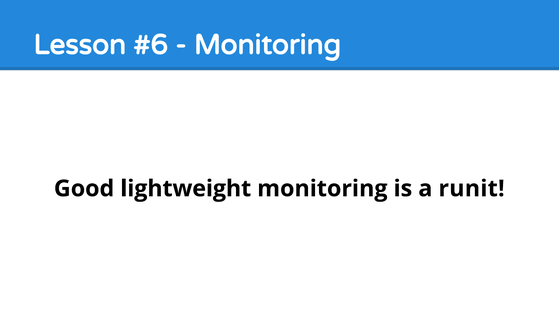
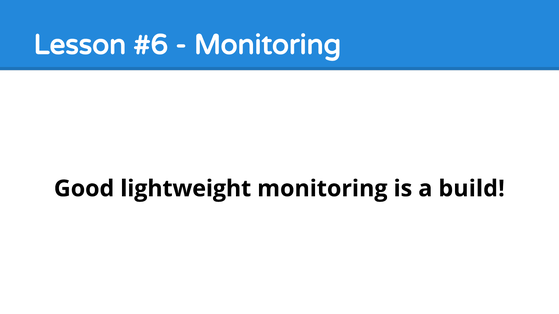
runit: runit -> build
